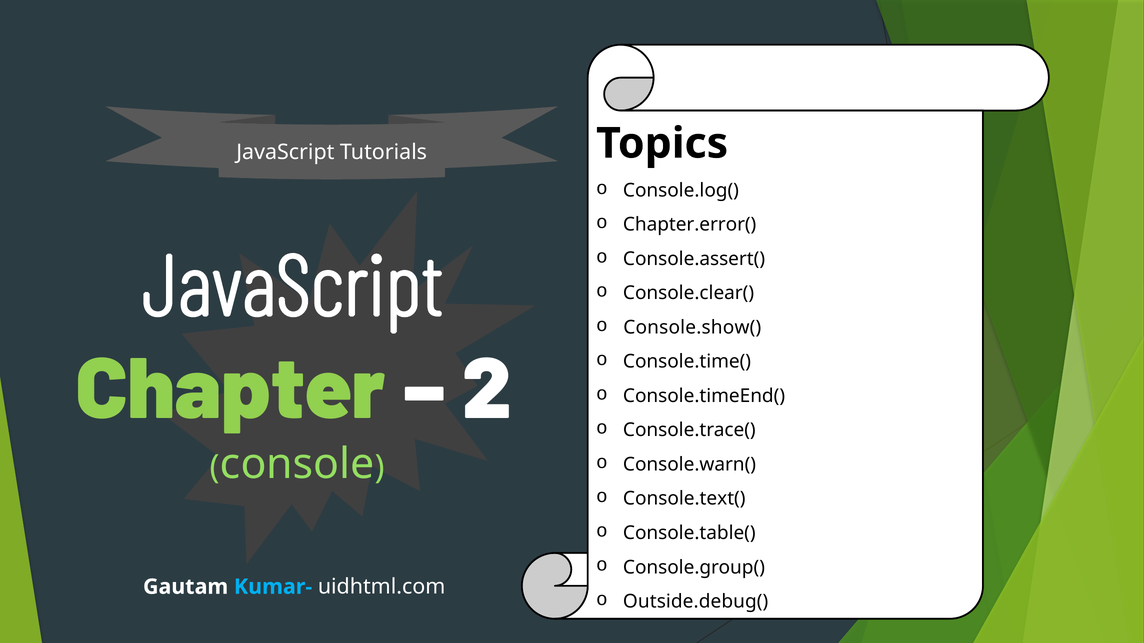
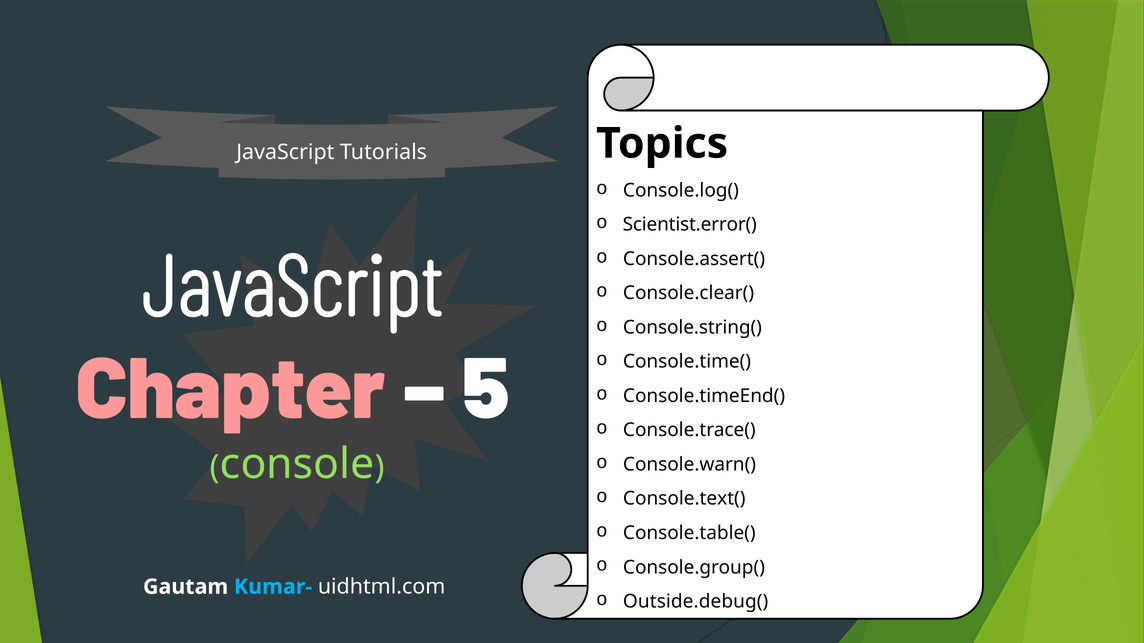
Chapter.error(: Chapter.error( -> Scientist.error(
Console.show(: Console.show( -> Console.string(
Chapter colour: light green -> pink
2: 2 -> 5
